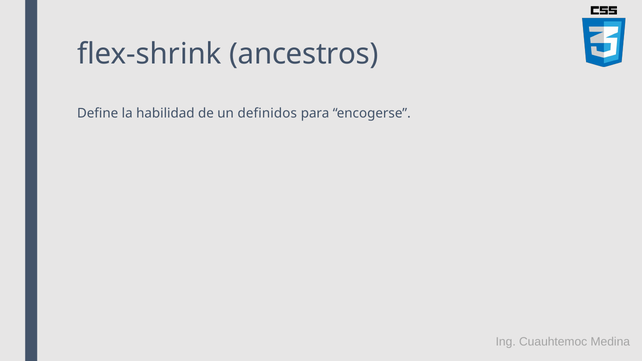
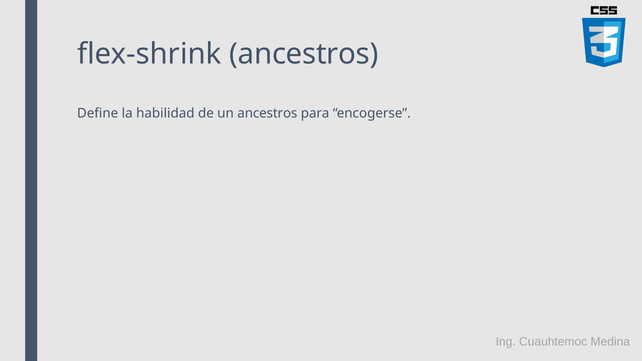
un definidos: definidos -> ancestros
